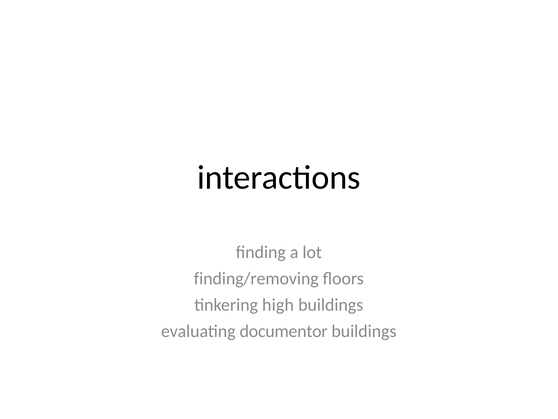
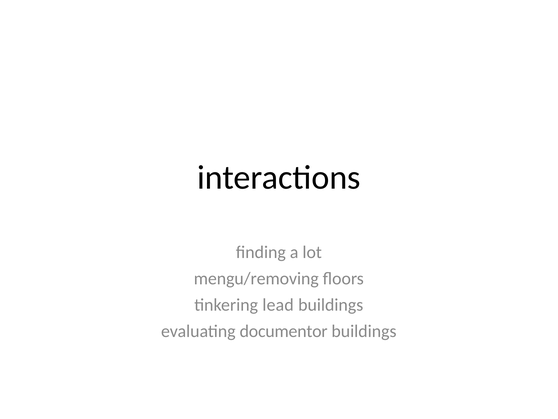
finding/removing: finding/removing -> mengu/removing
high: high -> lead
